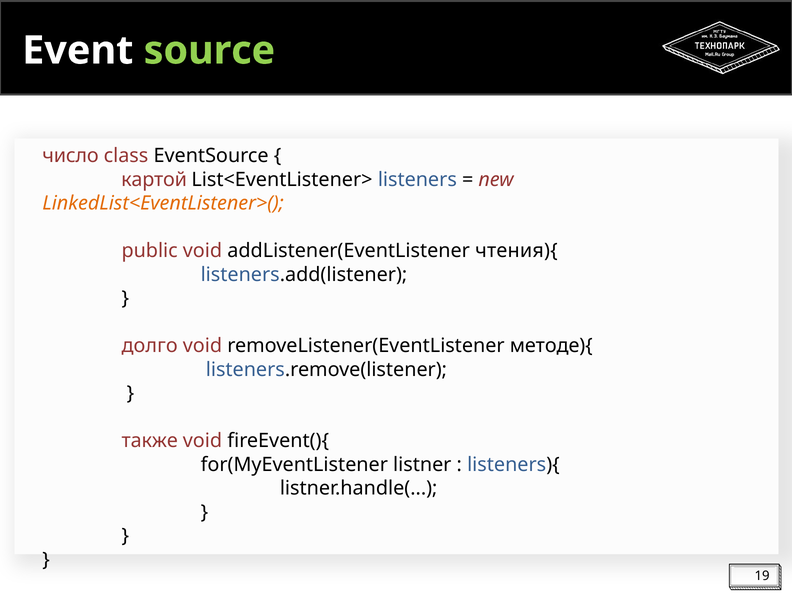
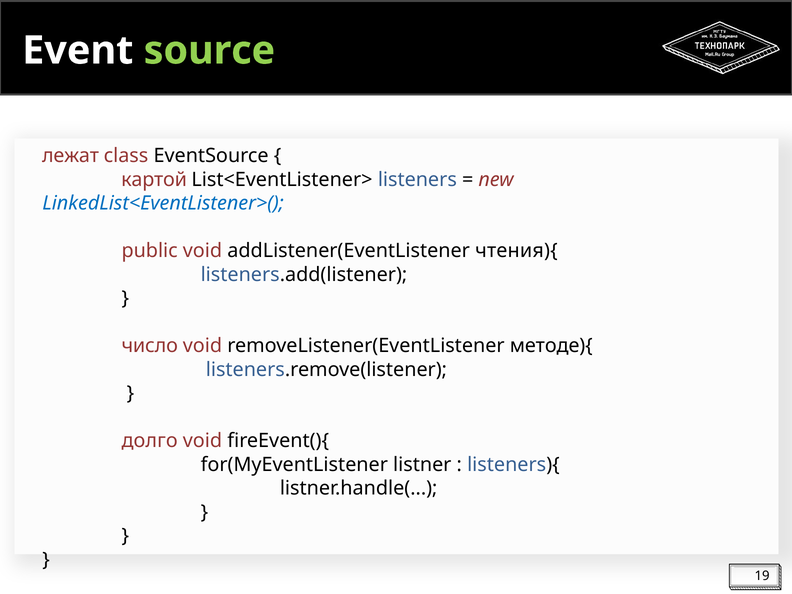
число: число -> лежат
LinkedList<EventListener>( colour: orange -> blue
долго: долго -> число
также: также -> долго
